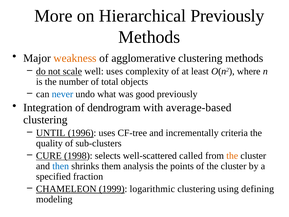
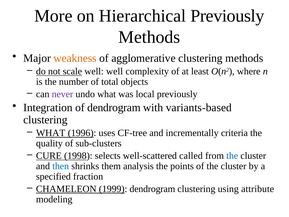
well uses: uses -> well
never colour: blue -> purple
good: good -> local
average-based: average-based -> variants-based
UNTIL at (51, 133): UNTIL -> WHAT
the at (232, 156) colour: orange -> blue
1999 logarithmic: logarithmic -> dendrogram
defining: defining -> attribute
